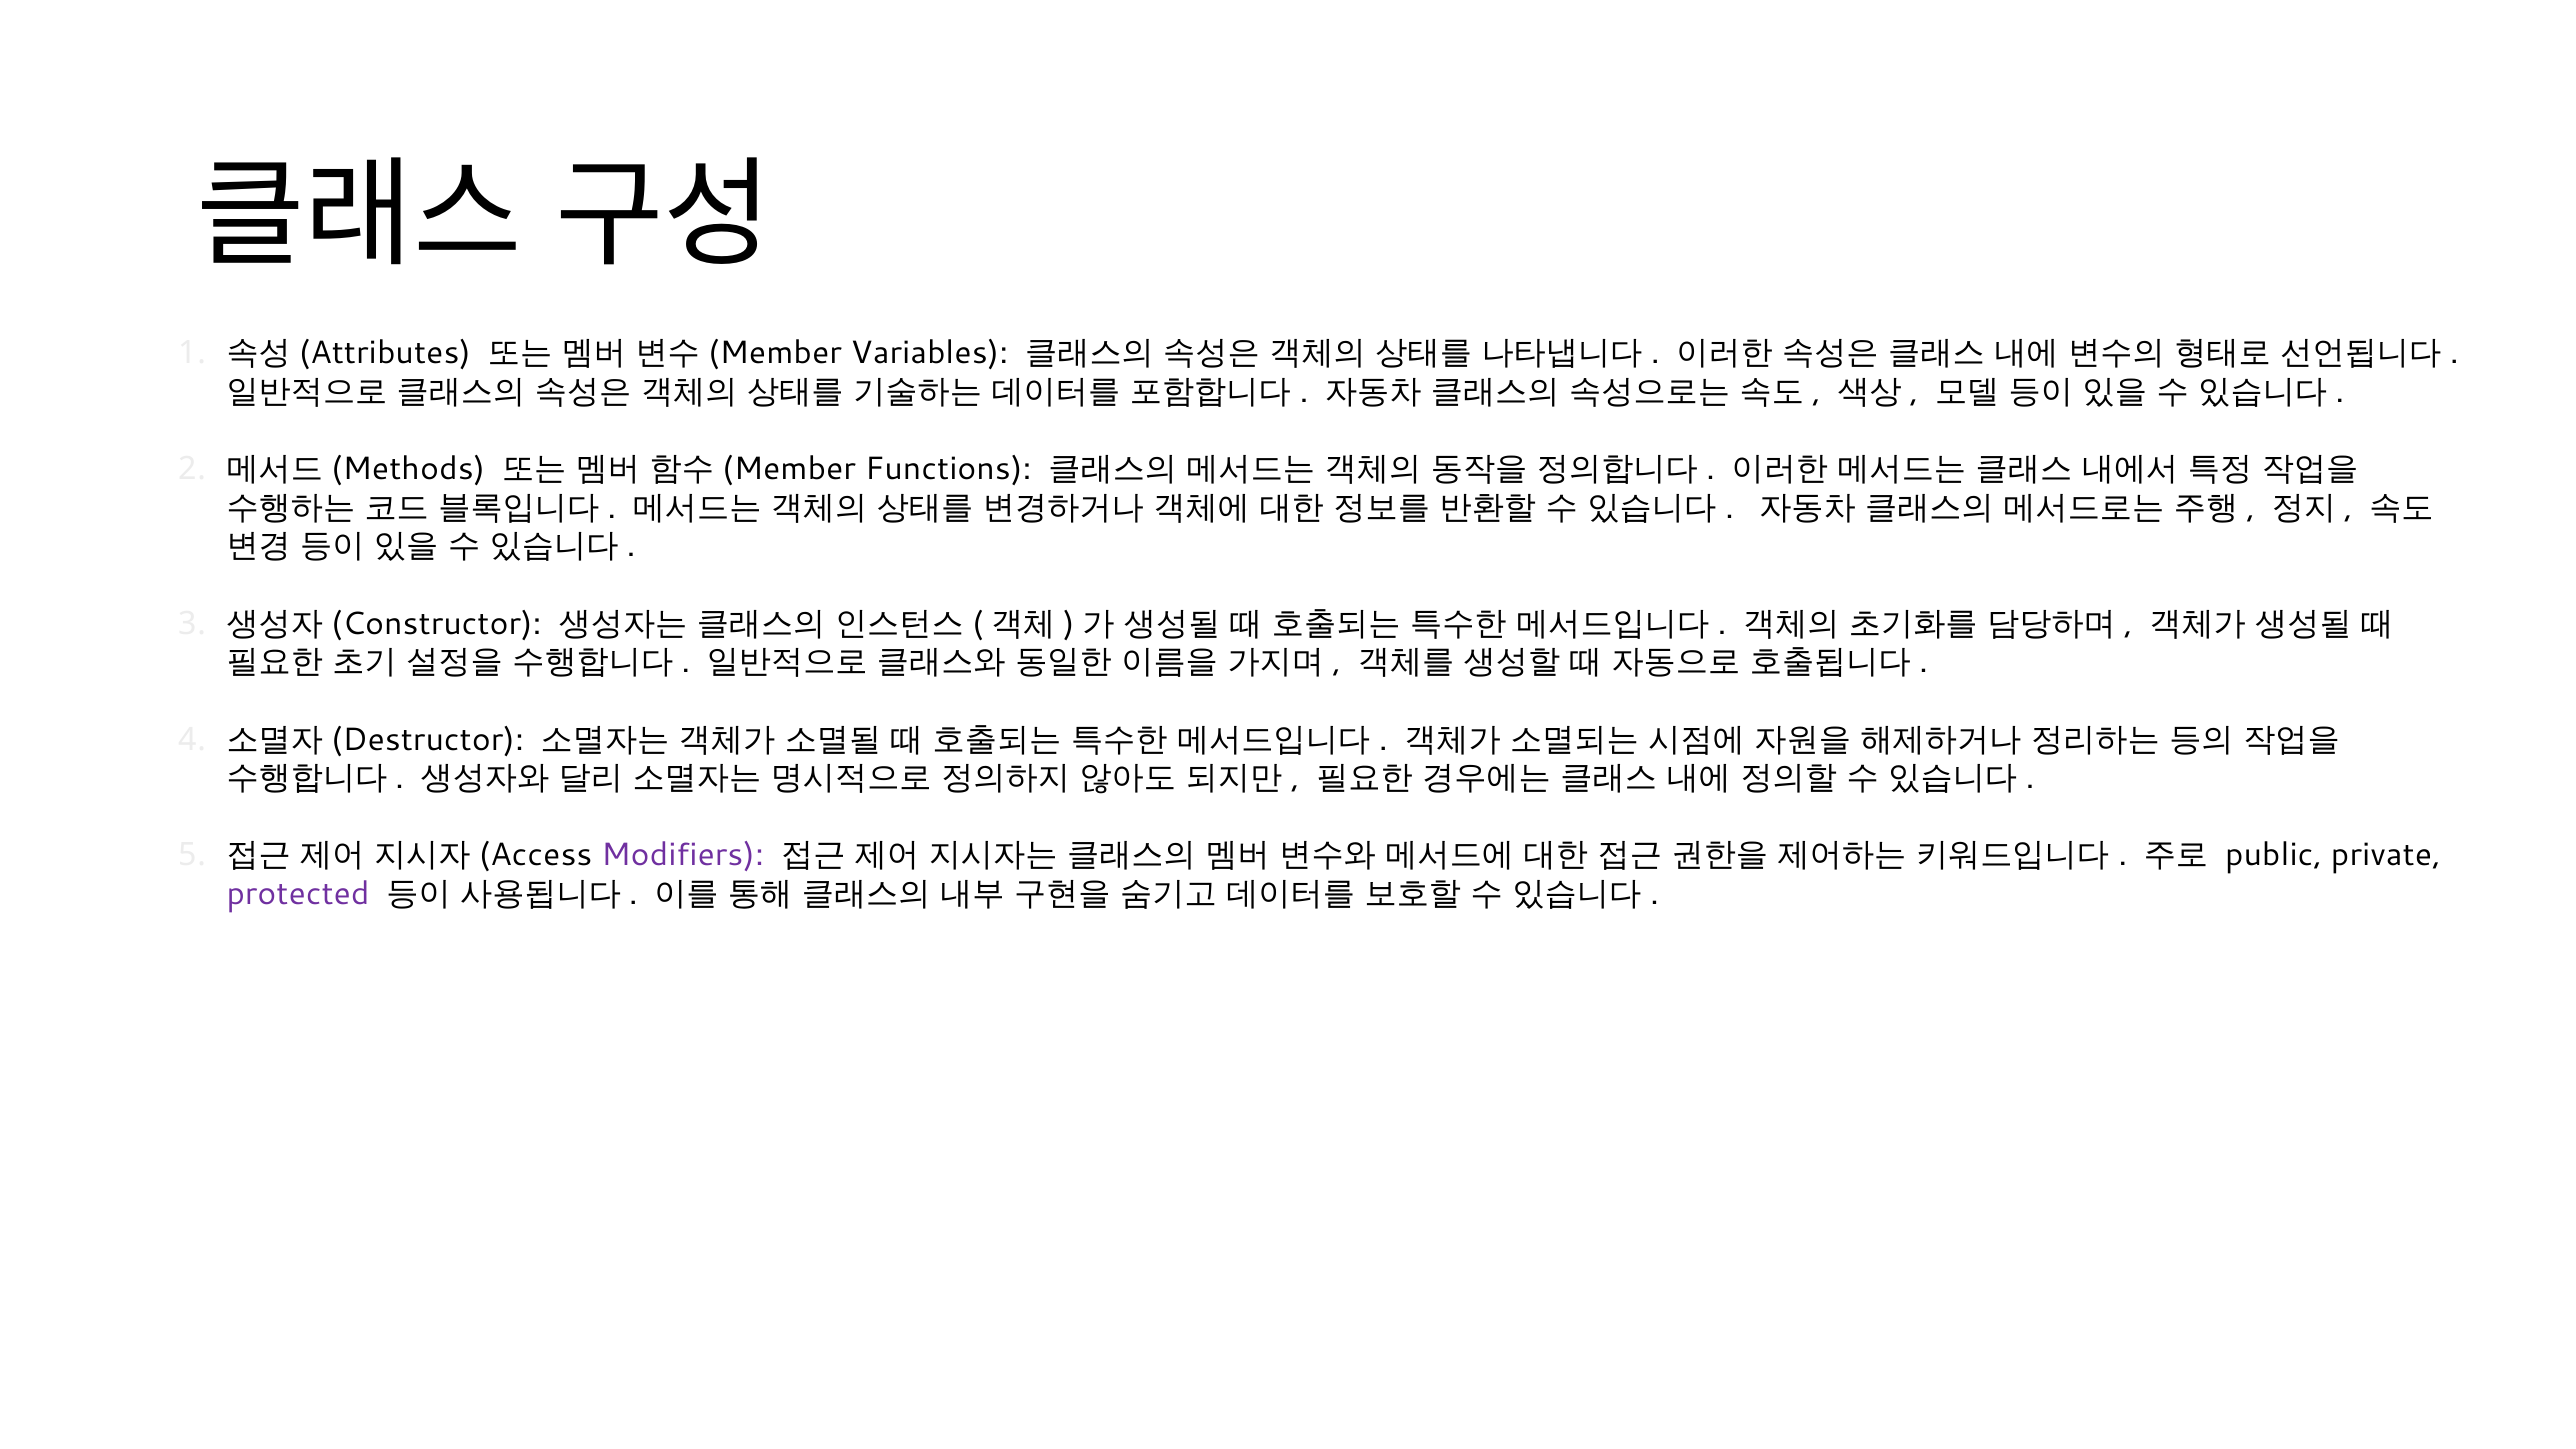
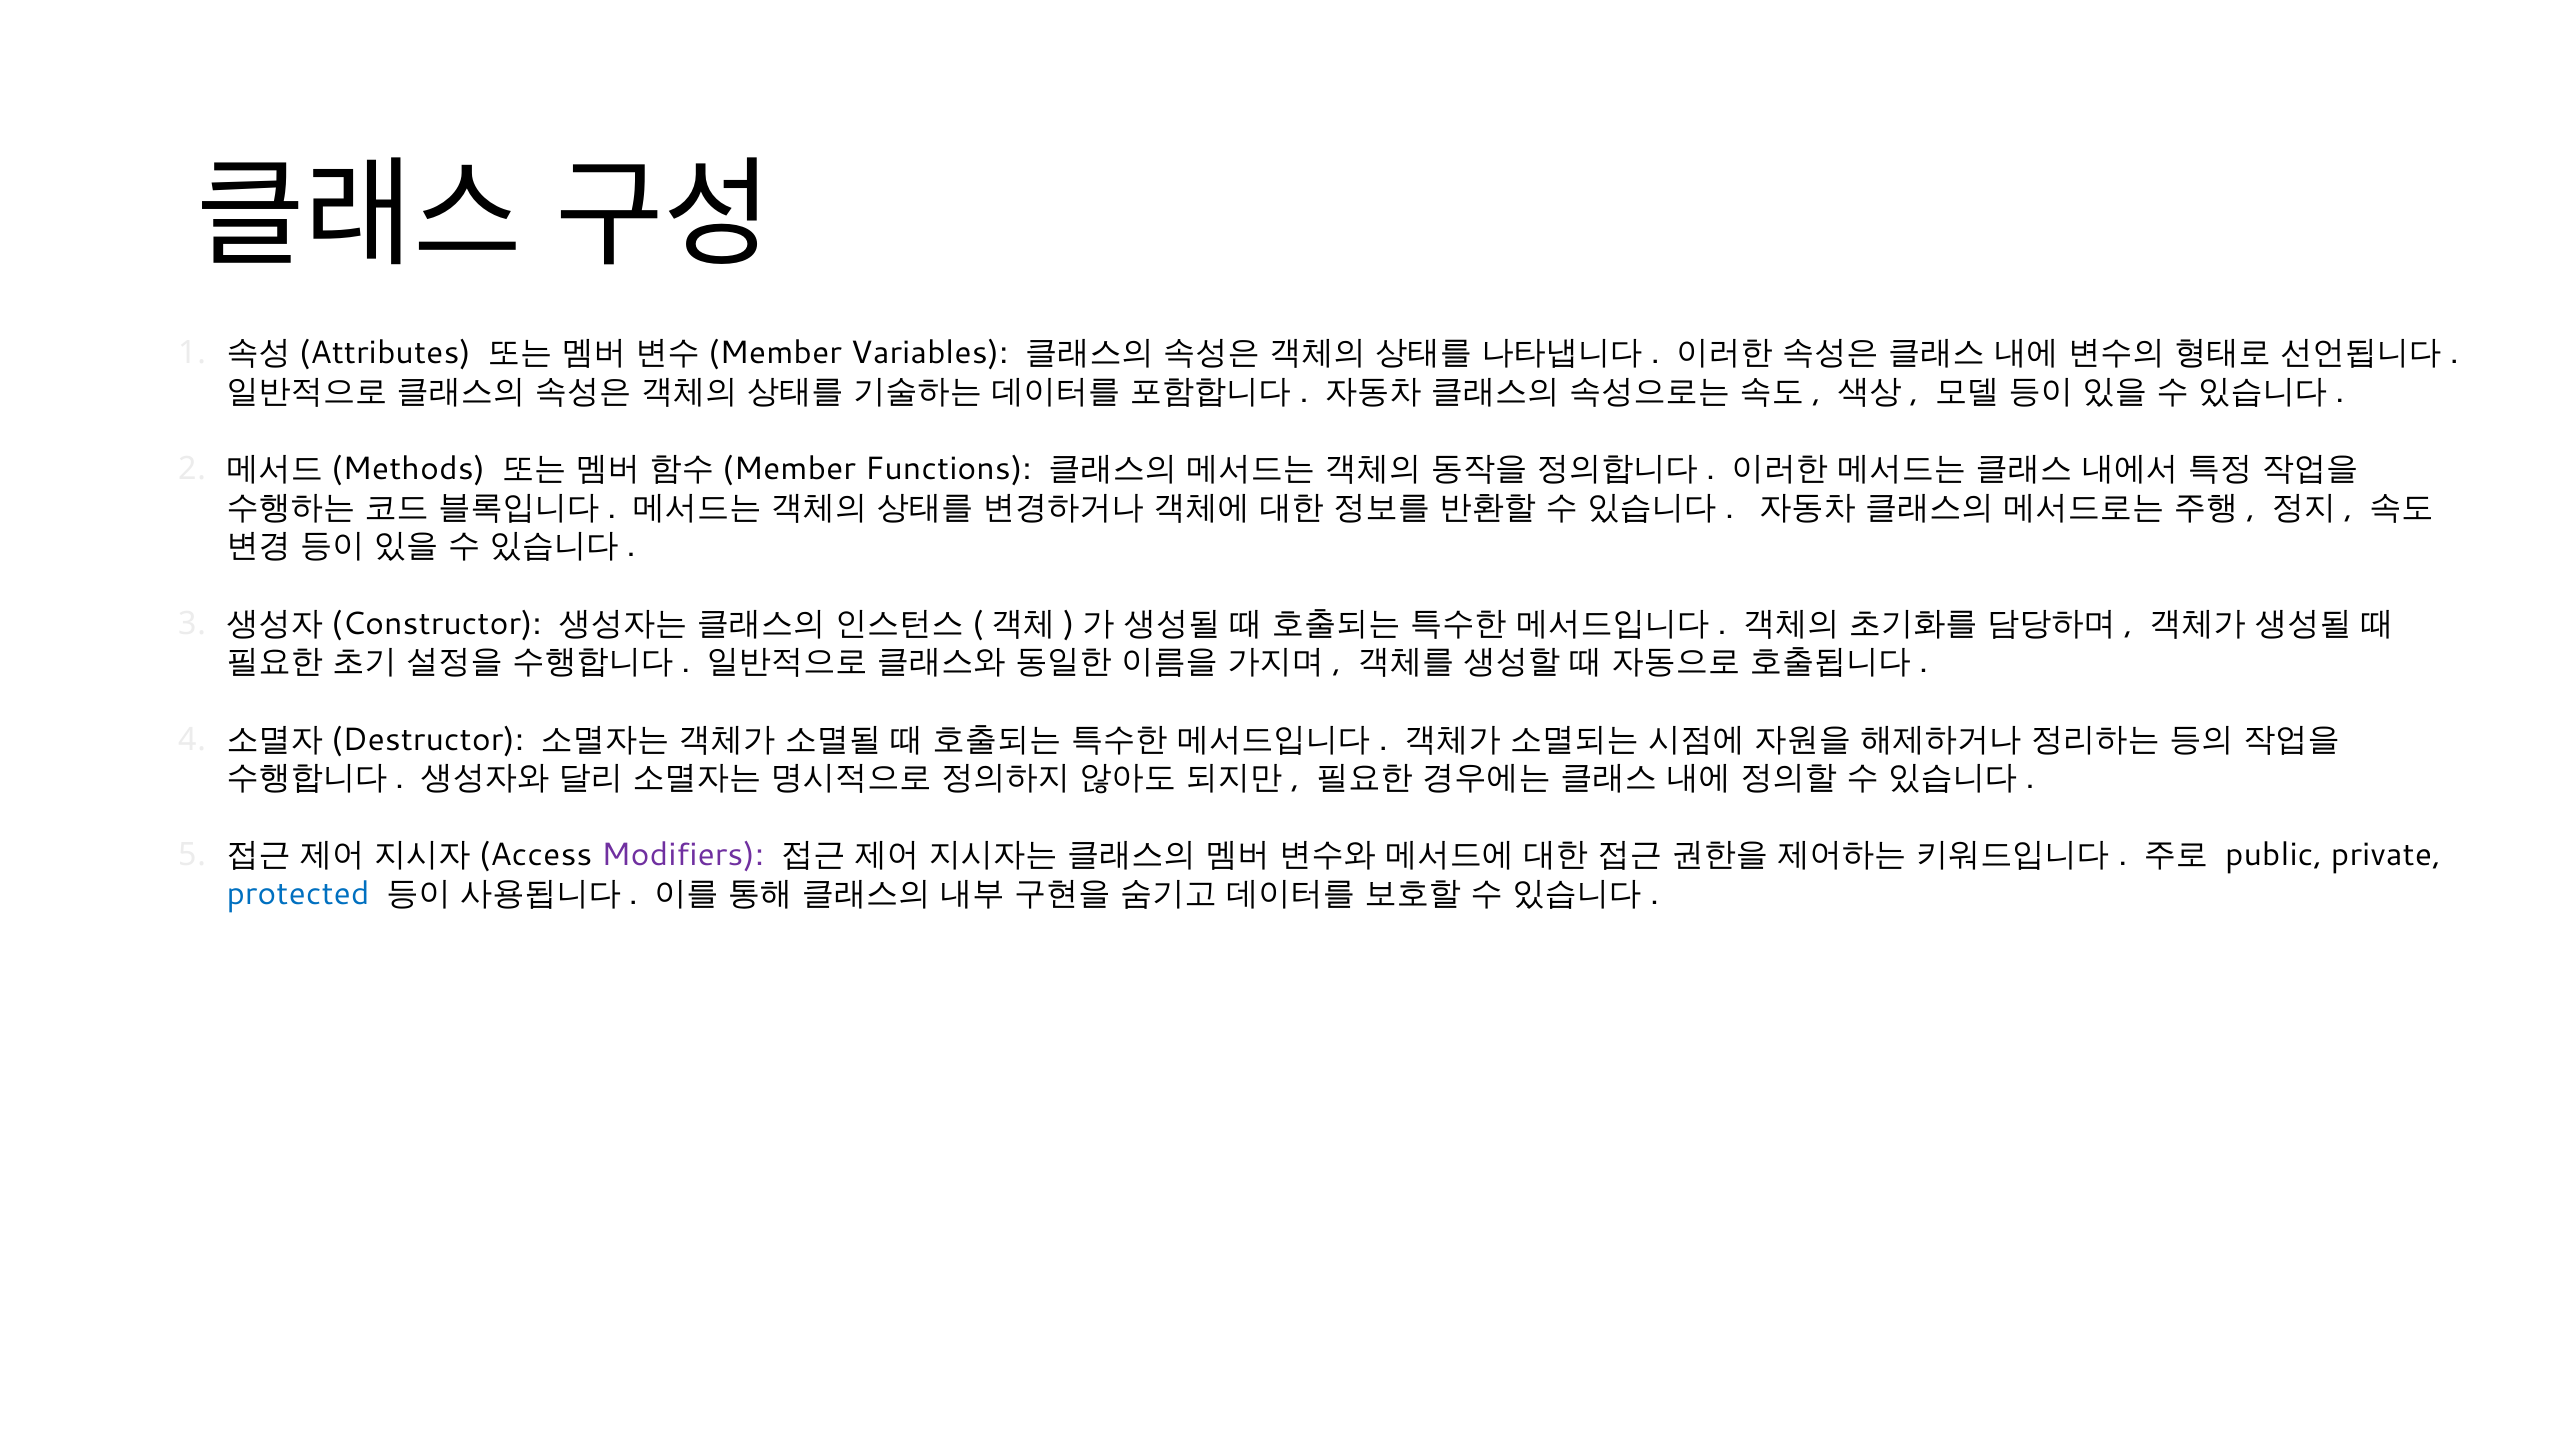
protected colour: purple -> blue
